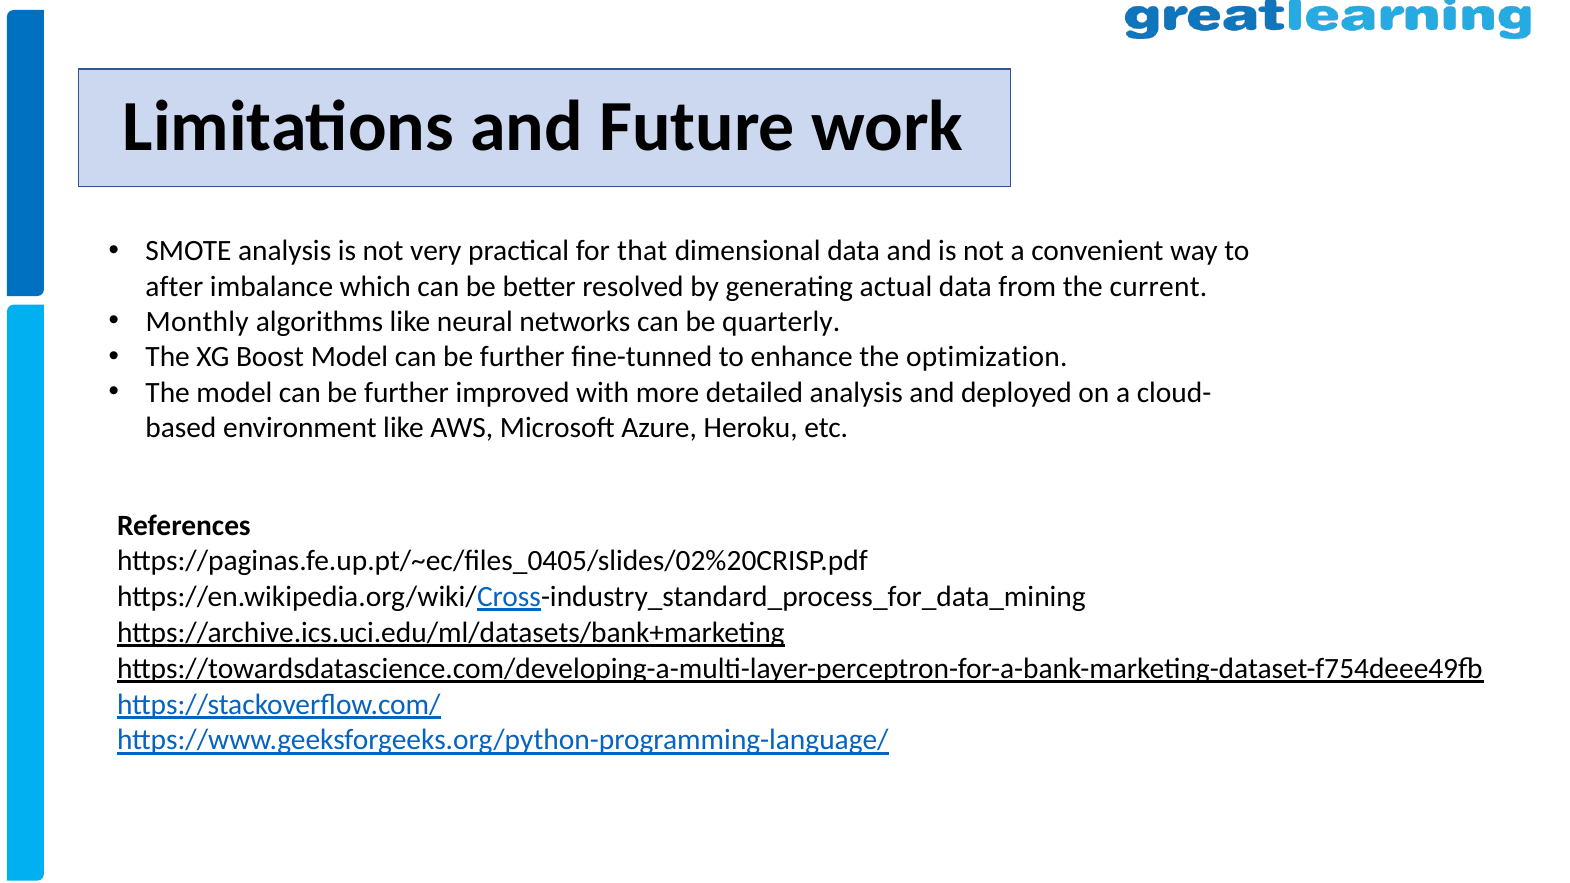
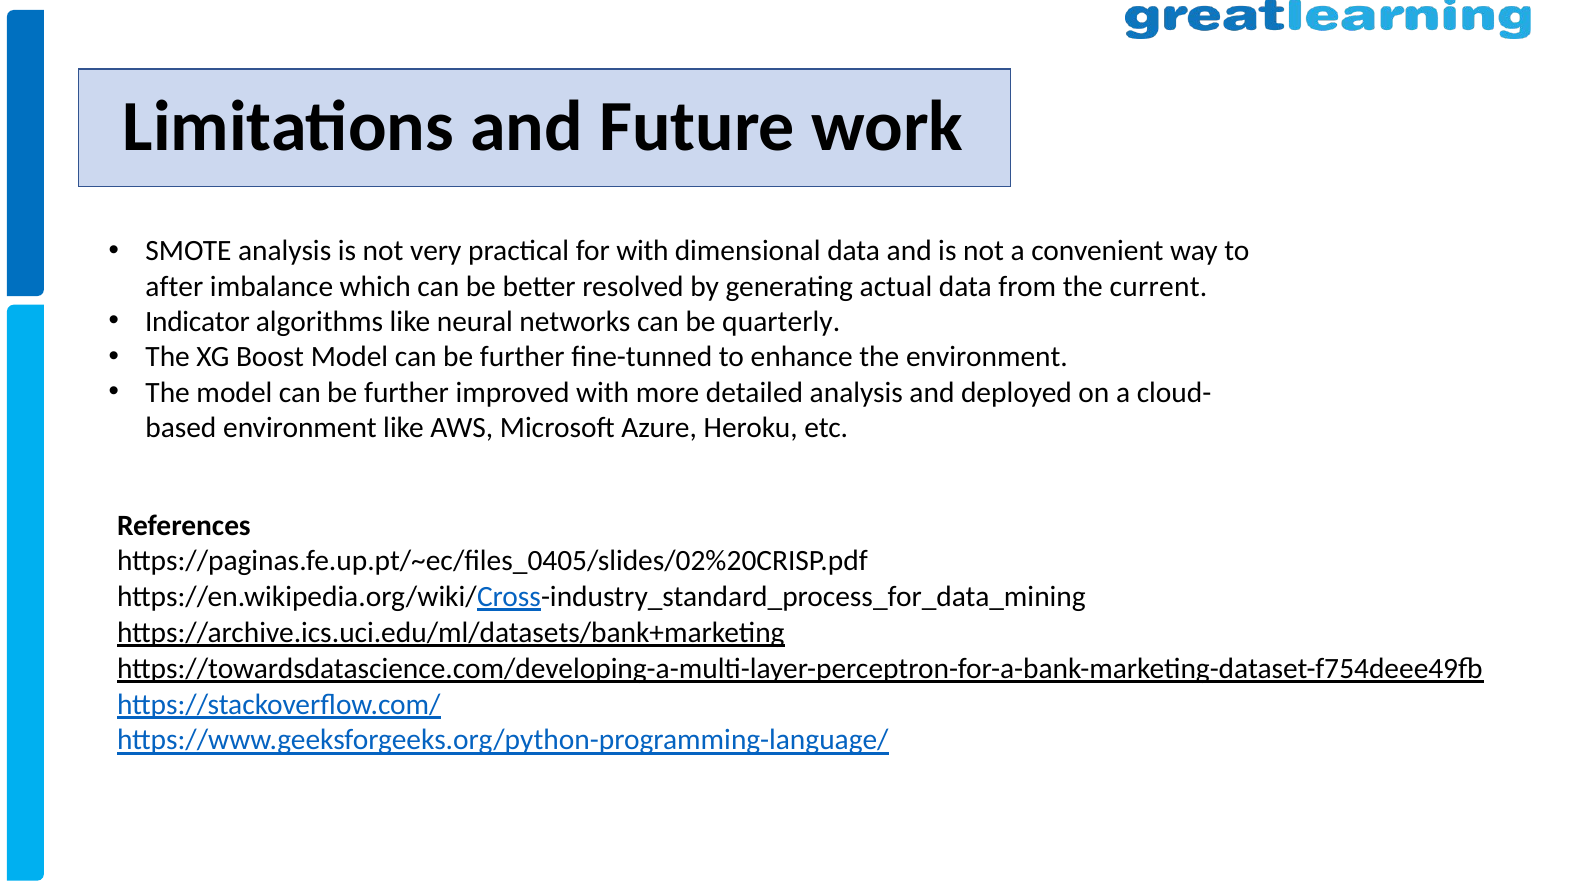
for that: that -> with
Monthly: Monthly -> Indicator
the optimization: optimization -> environment
